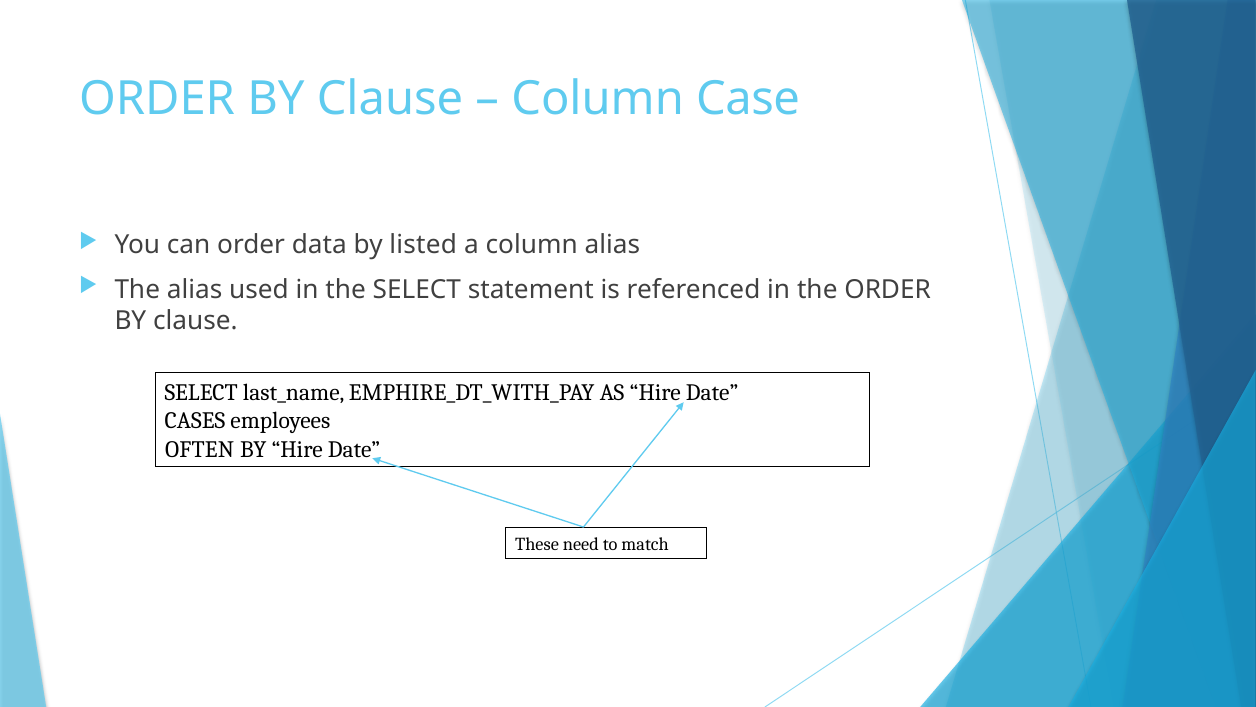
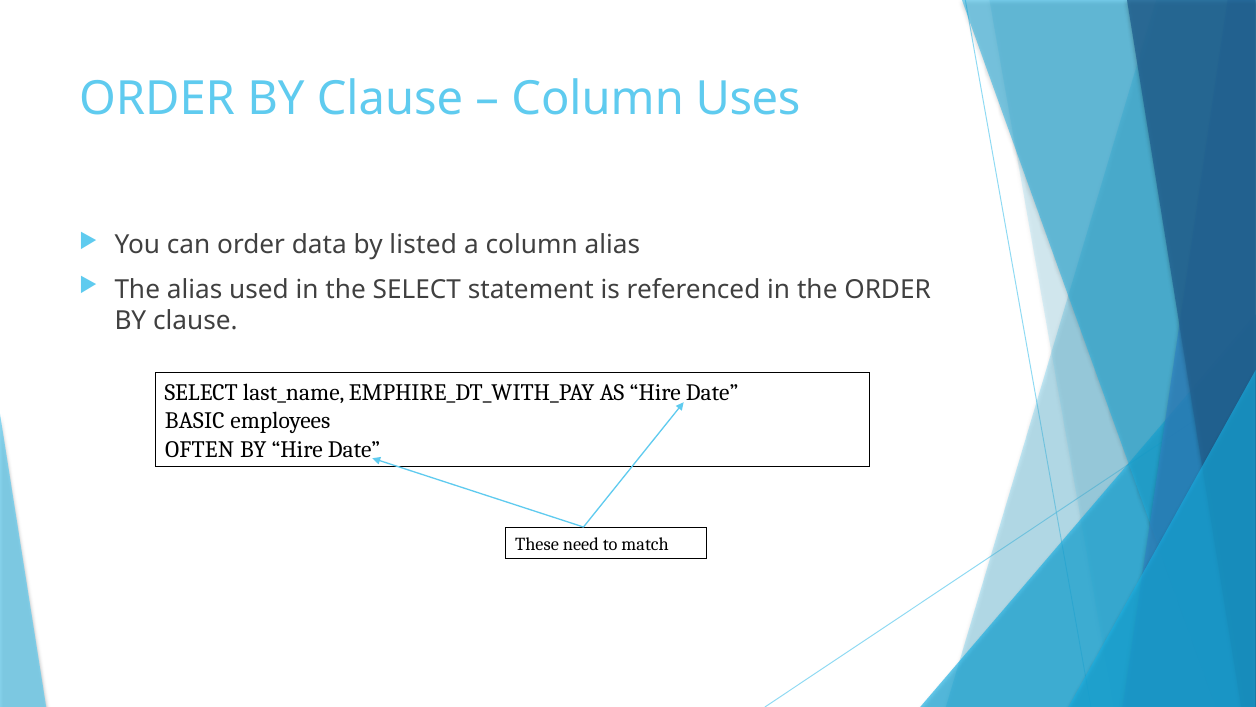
Case: Case -> Uses
CASES: CASES -> BASIC
